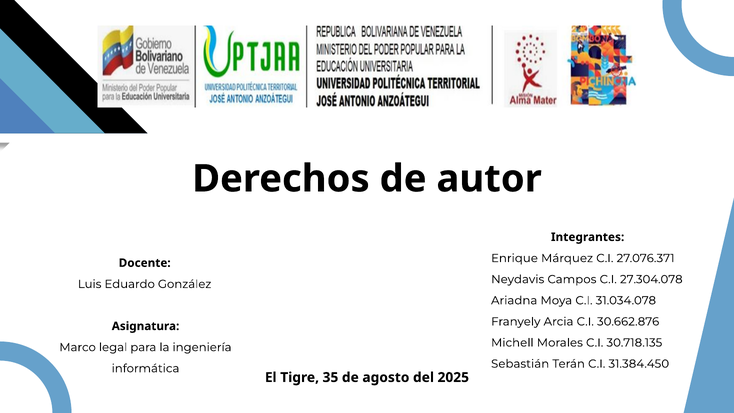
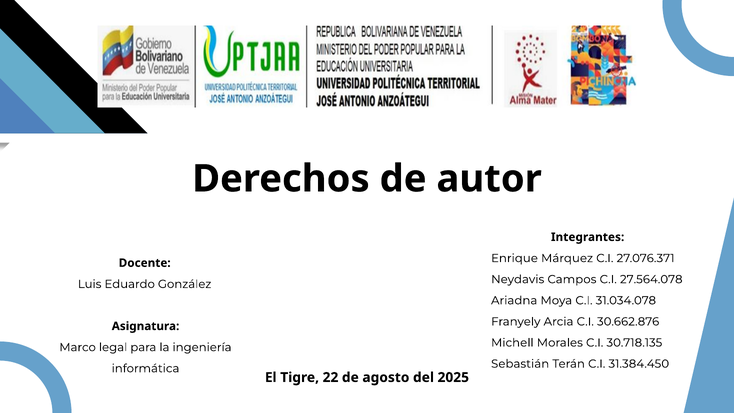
27.304.078: 27.304.078 -> 27.564.078
35: 35 -> 22
